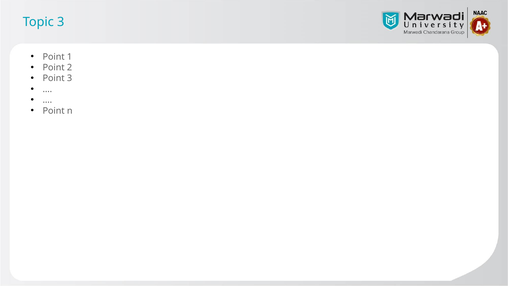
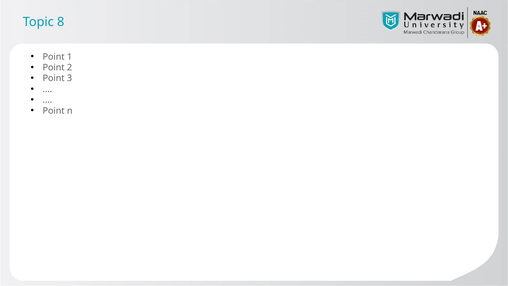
Topic 3: 3 -> 8
